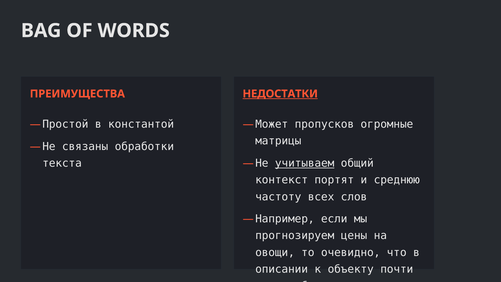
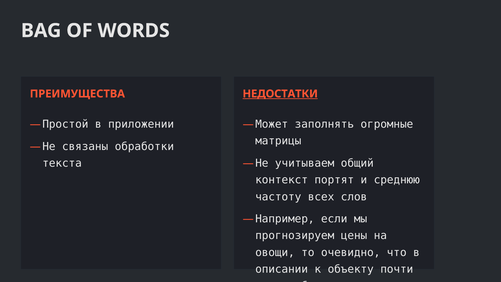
константой: константой -> приложении
пропусков: пропусков -> заполнять
учитываем underline: present -> none
